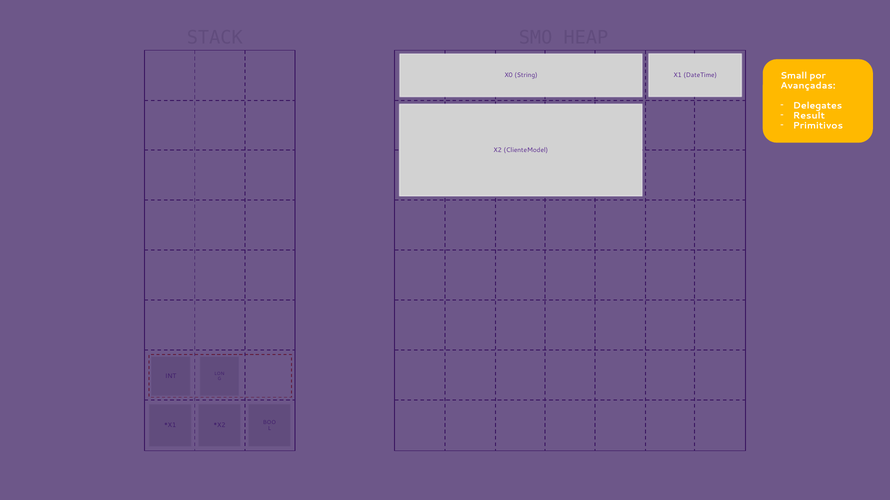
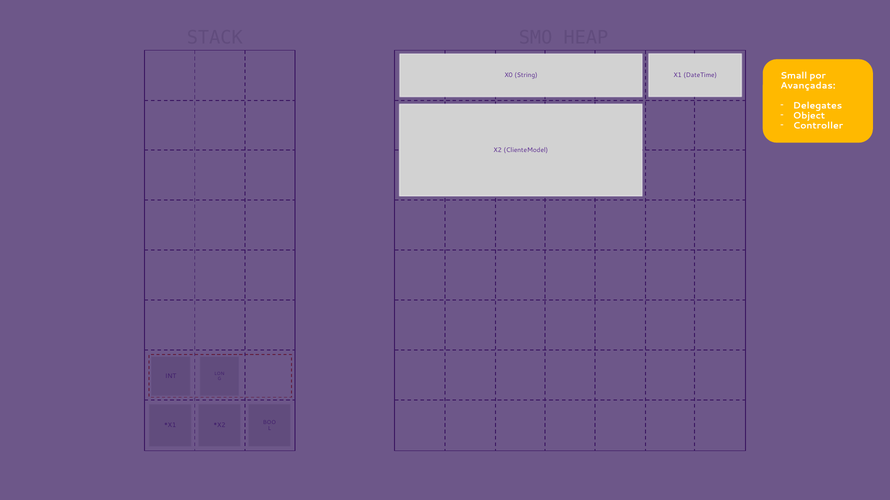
Result: Result -> Object
Primitivos: Primitivos -> Controller
